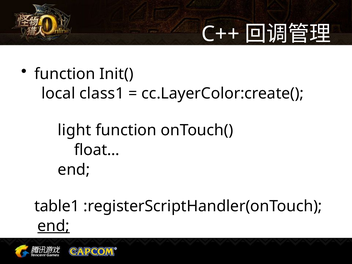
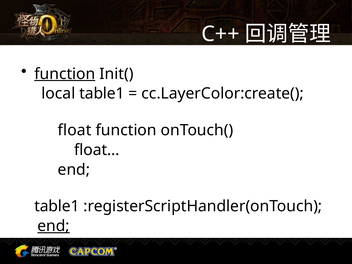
function at (65, 74) underline: none -> present
local class1: class1 -> table1
light: light -> float
